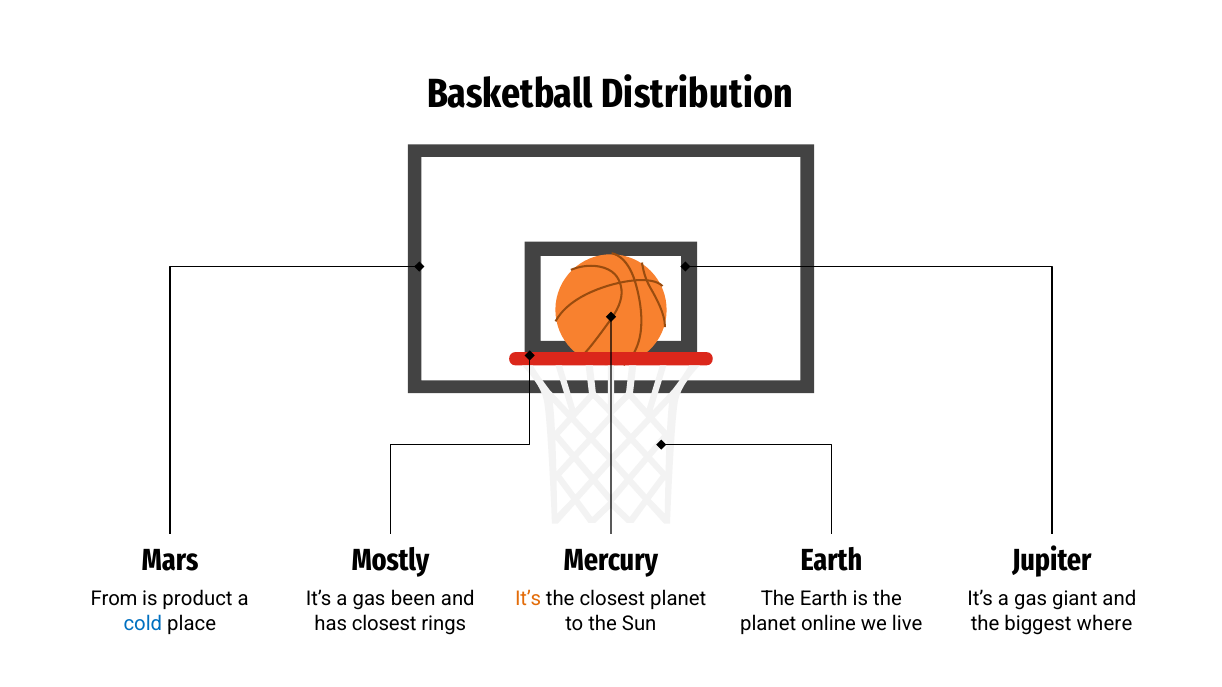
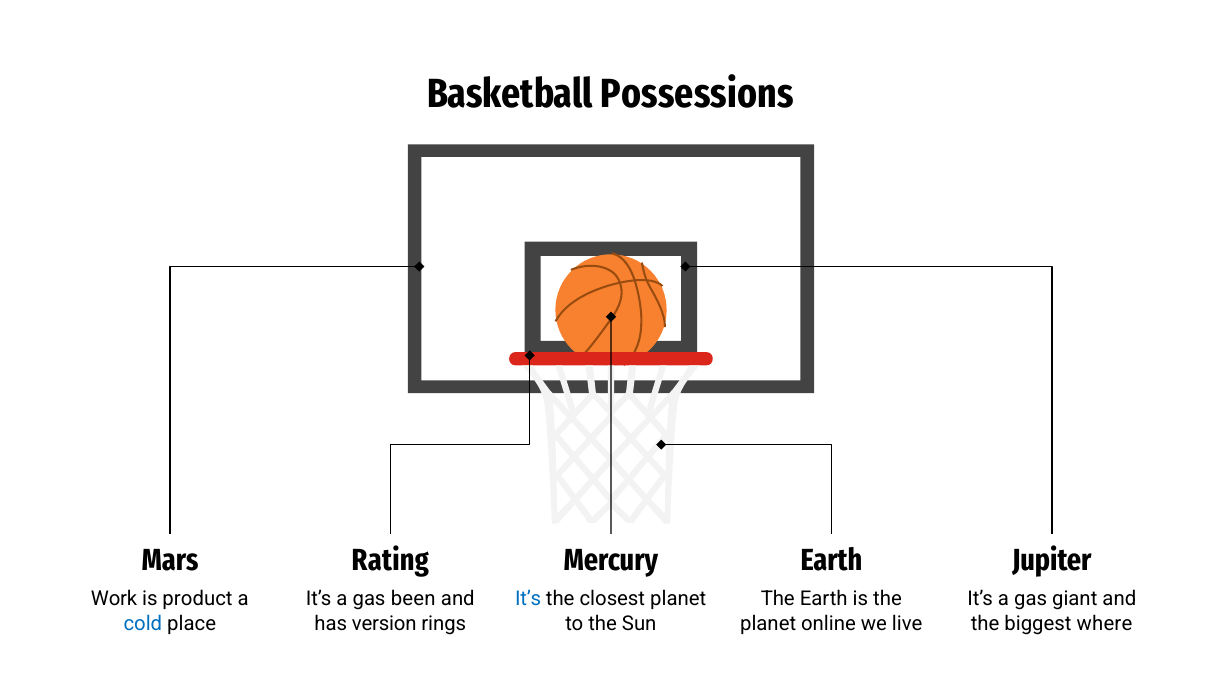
Distribution: Distribution -> Possessions
Mostly: Mostly -> Rating
From: From -> Work
It’s at (528, 599) colour: orange -> blue
has closest: closest -> version
